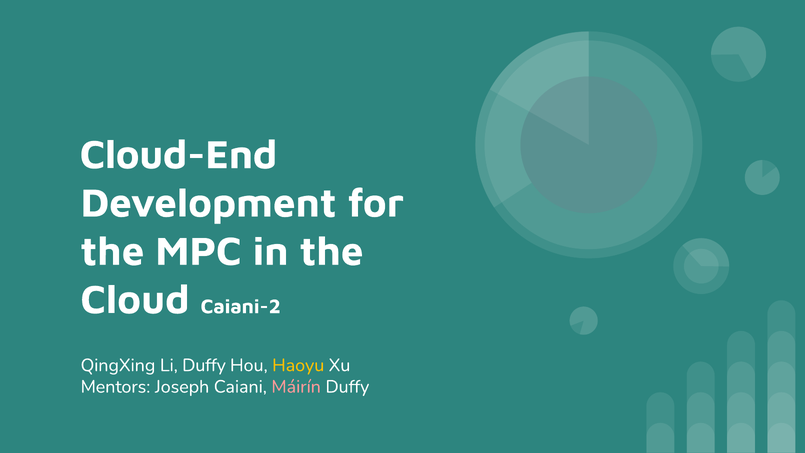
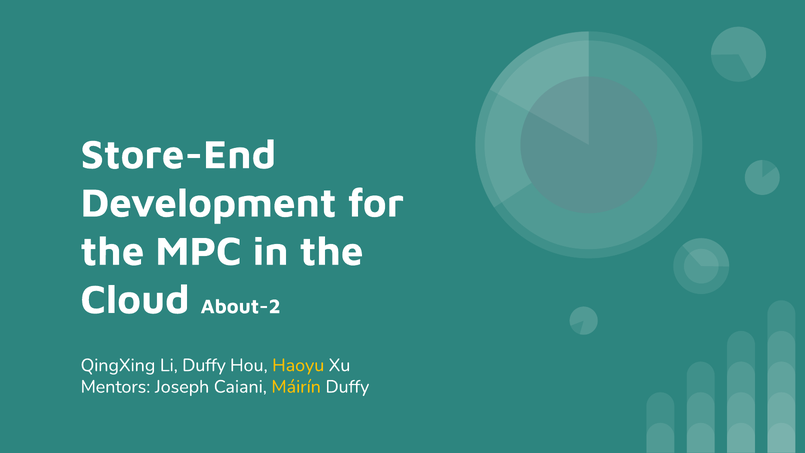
Cloud-End: Cloud-End -> Store-End
Caiani-2: Caiani-2 -> About-2
Máirín colour: pink -> yellow
